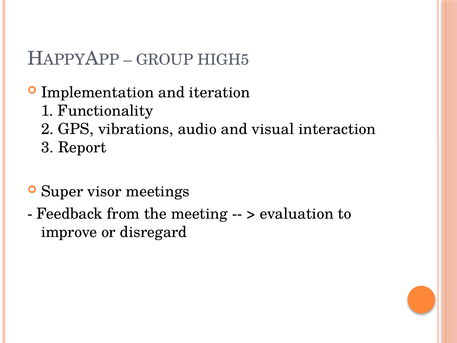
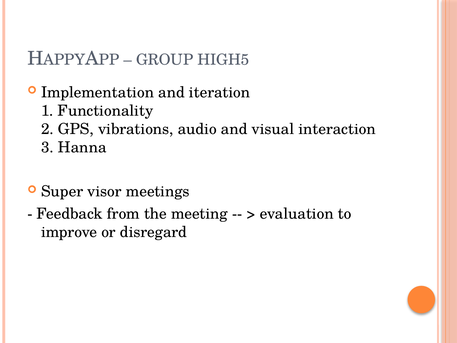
Report: Report -> Hanna
